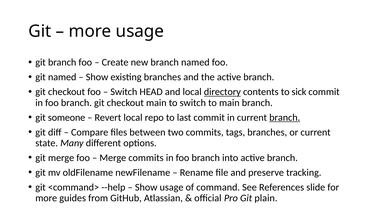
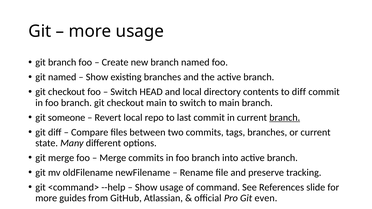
directory underline: present -> none
to sick: sick -> diff
plain: plain -> even
